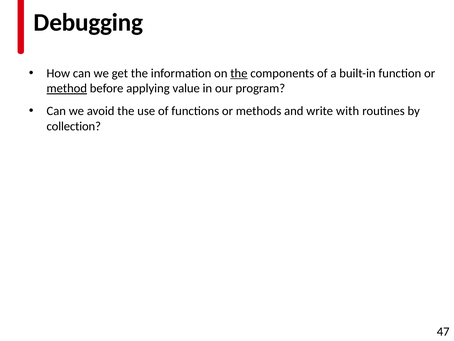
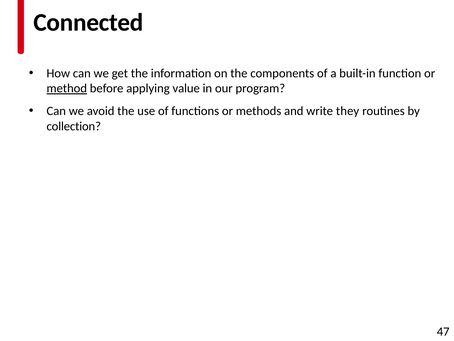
Debugging: Debugging -> Connected
the at (239, 73) underline: present -> none
with: with -> they
